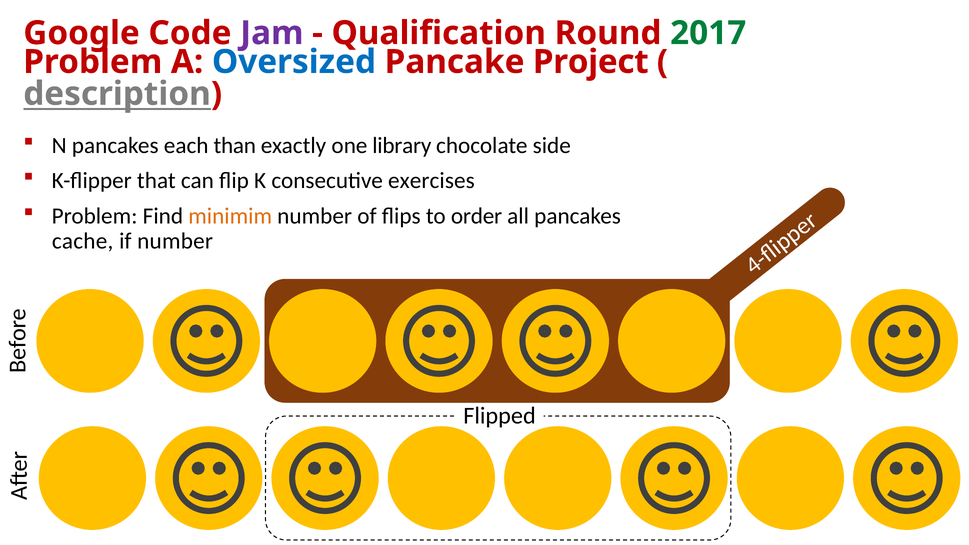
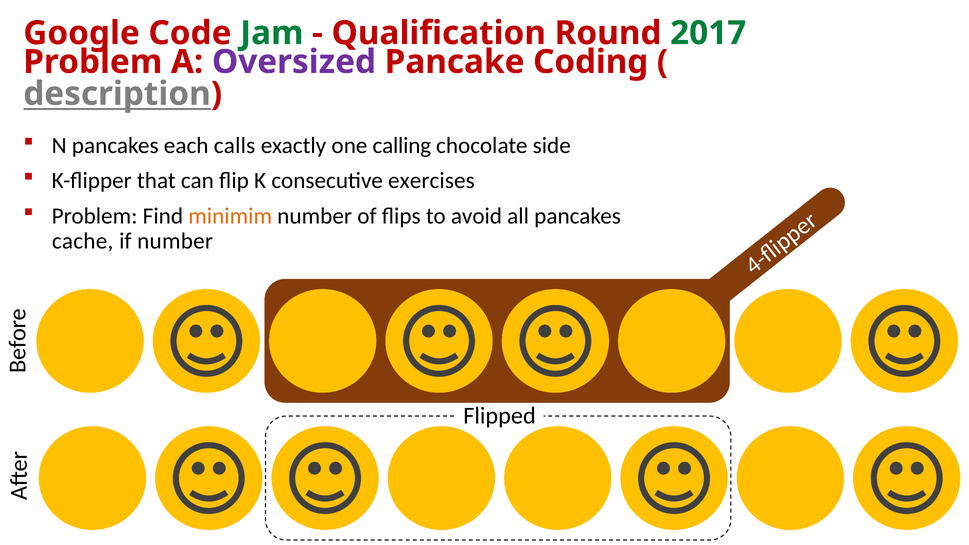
Jam colour: purple -> green
Oversized colour: blue -> purple
Project: Project -> Coding
than: than -> calls
library: library -> calling
order: order -> avoid
